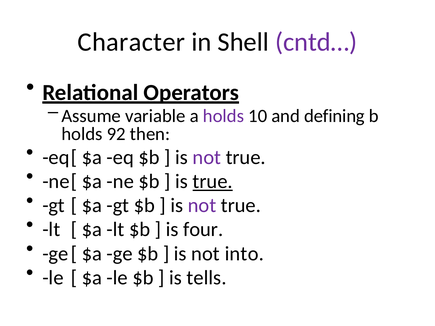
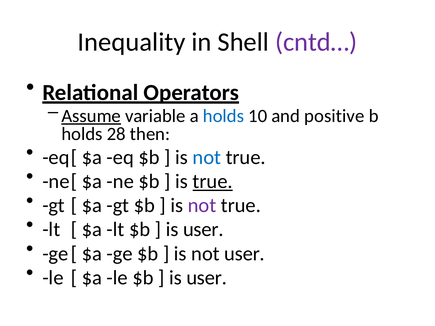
Character: Character -> Inequality
Assume underline: none -> present
holds at (223, 116) colour: purple -> blue
defining: defining -> positive
92: 92 -> 28
not at (207, 158) colour: purple -> blue
four at (203, 230): four -> user
not into: into -> user
tells at (207, 278): tells -> user
